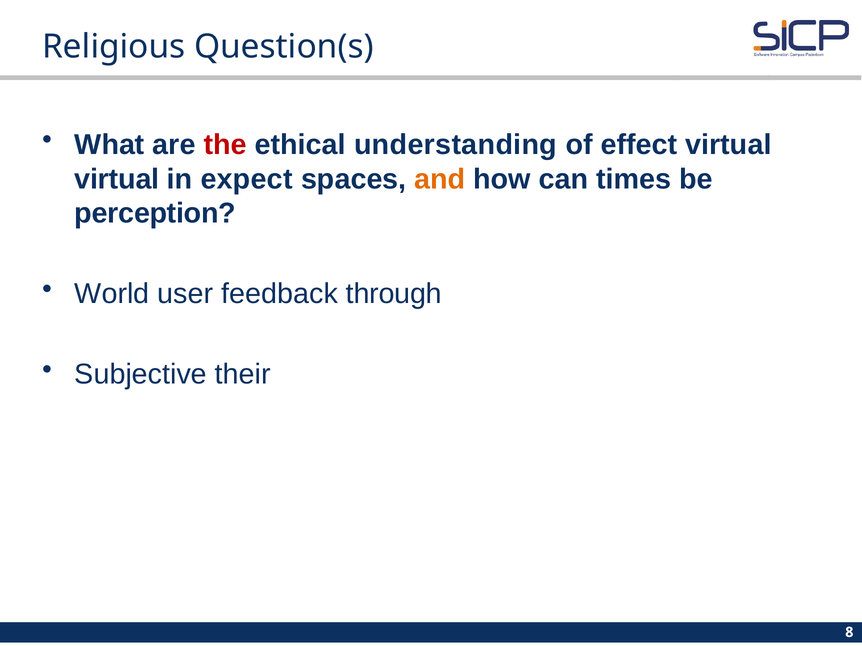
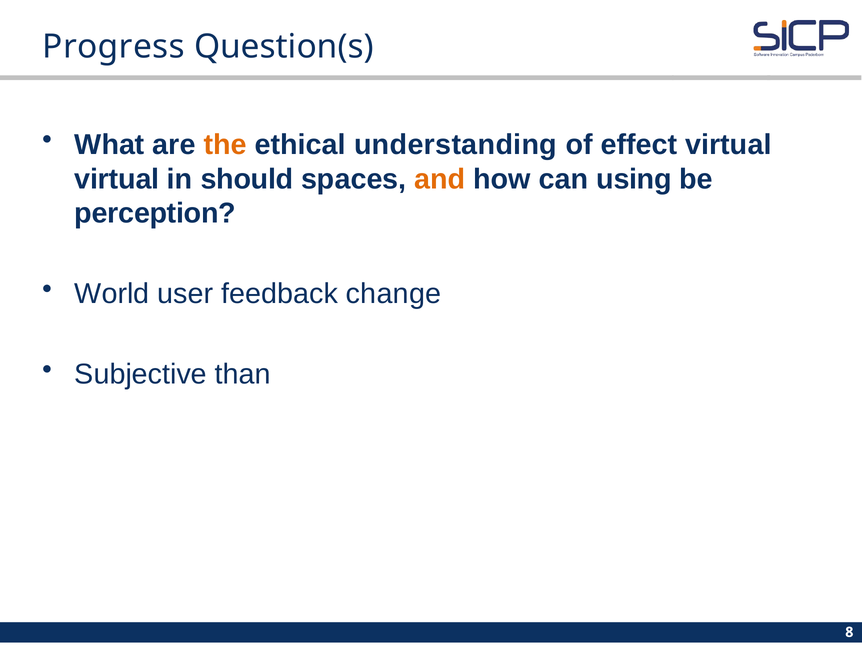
Religious: Religious -> Progress
the colour: red -> orange
expect: expect -> should
times: times -> using
through: through -> change
their: their -> than
